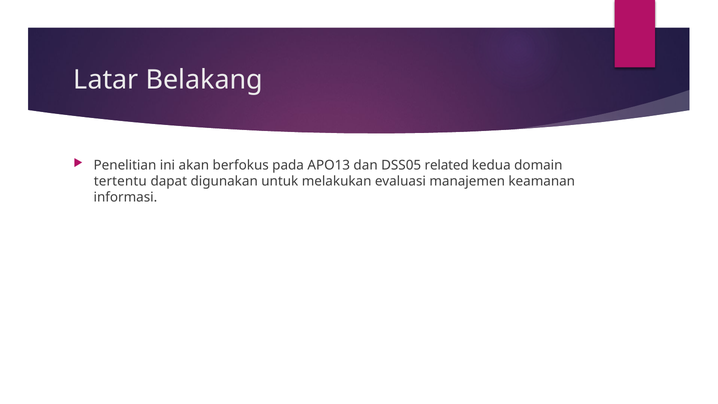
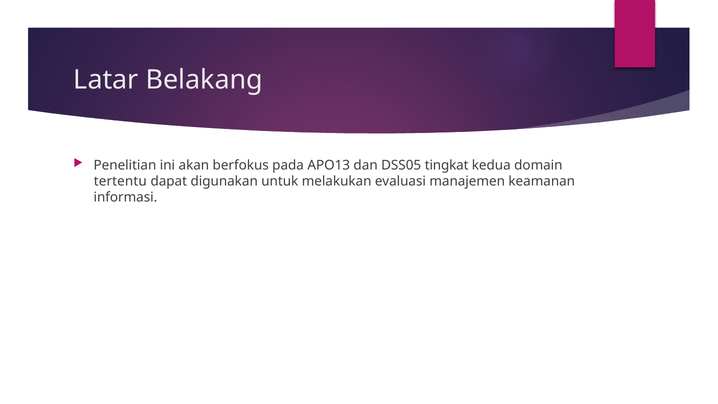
related: related -> tingkat
